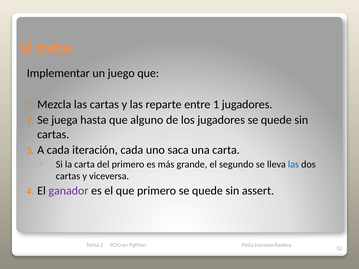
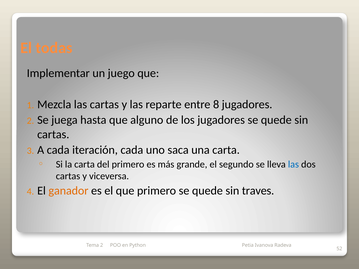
entre 1: 1 -> 8
ganador colour: purple -> orange
assert: assert -> traves
